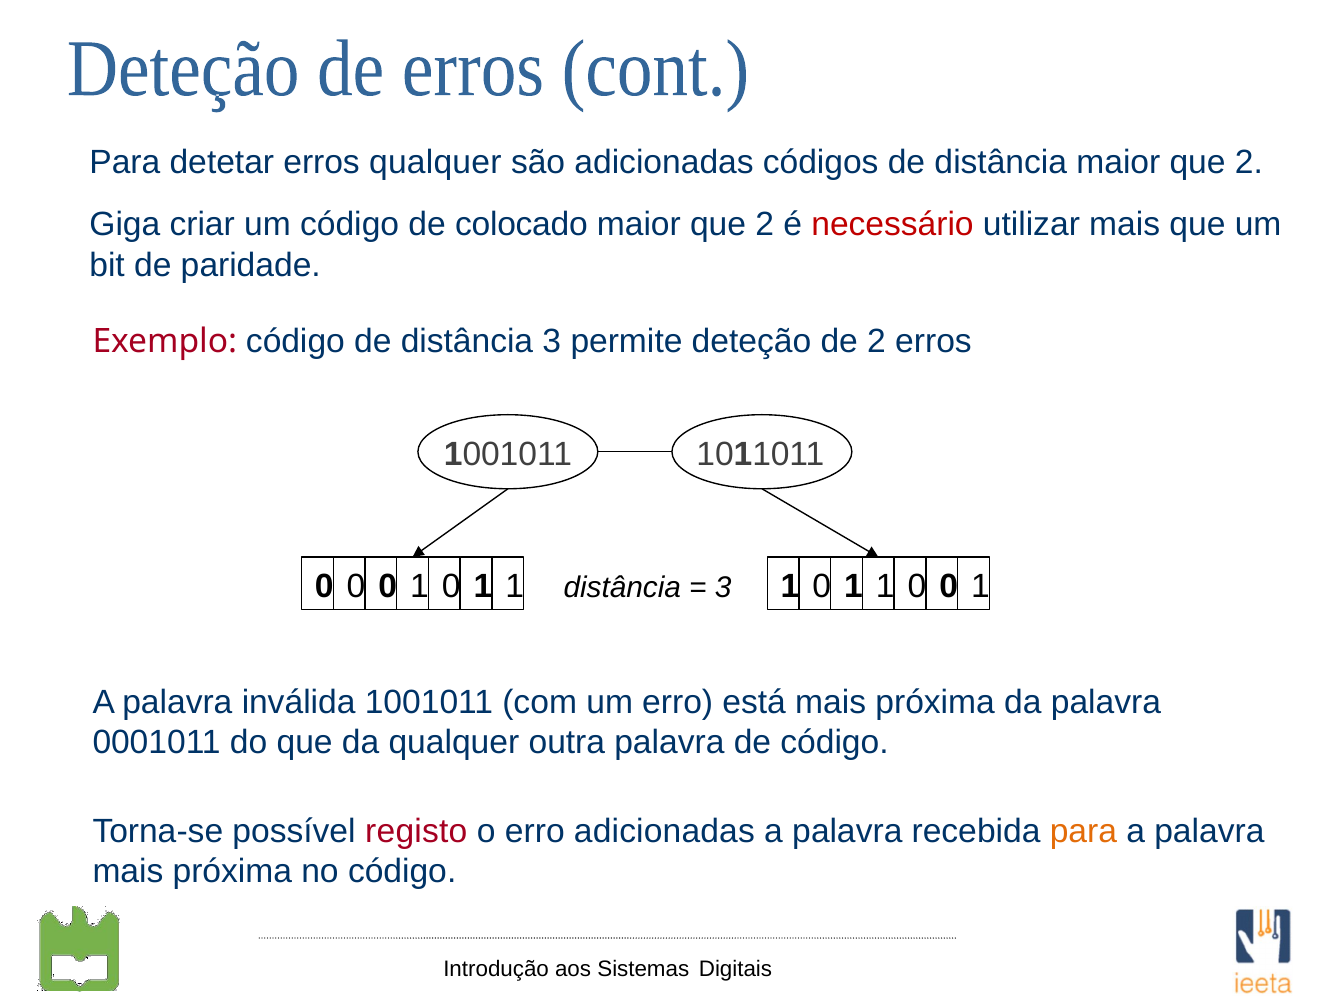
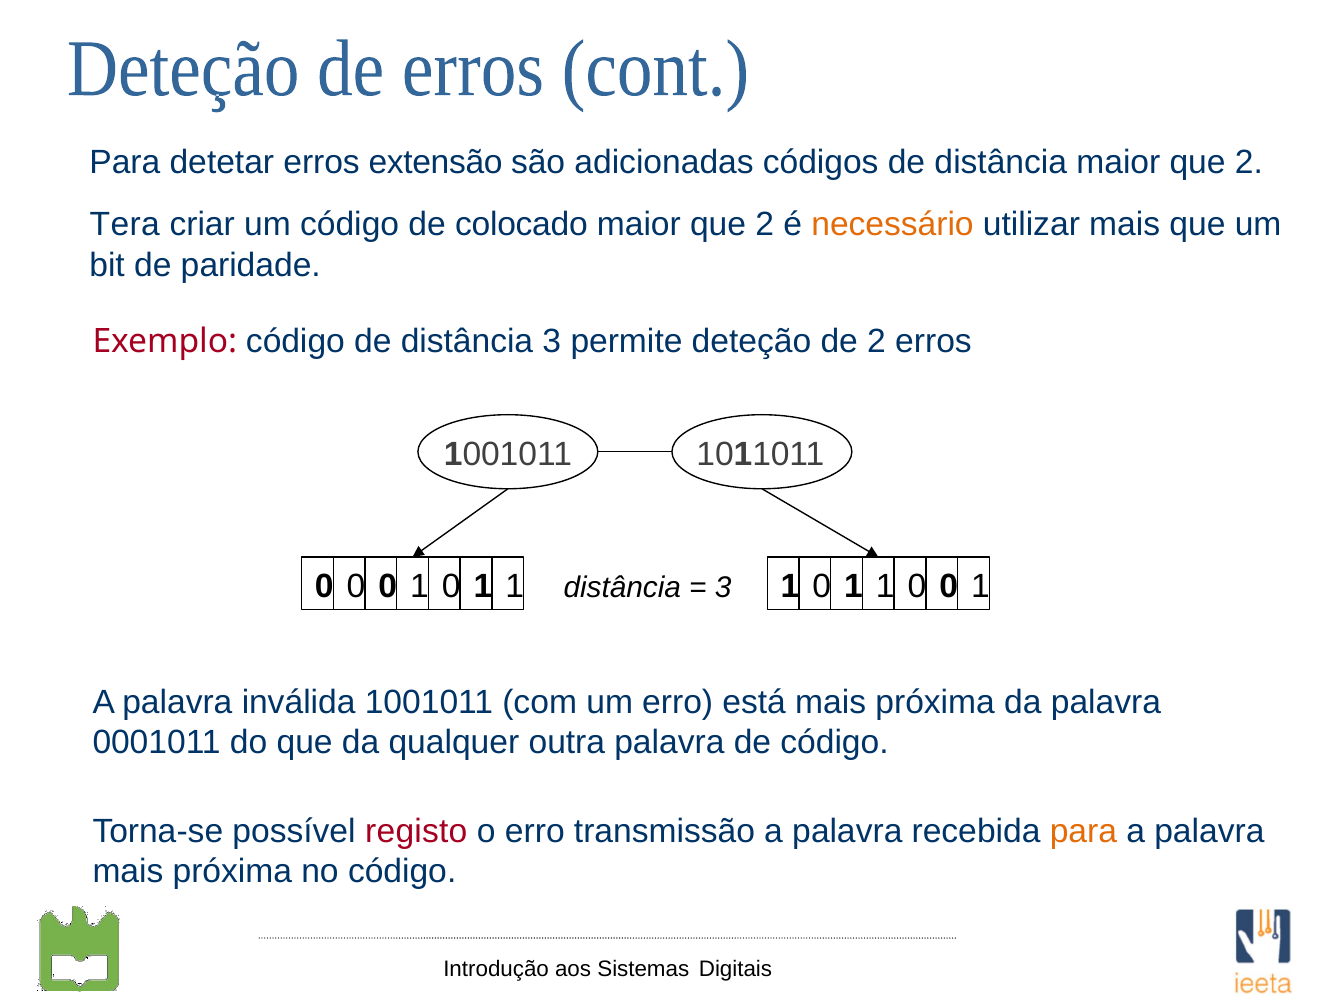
erros qualquer: qualquer -> extensão
Giga: Giga -> Tera
necessário colour: red -> orange
erro adicionadas: adicionadas -> transmissão
